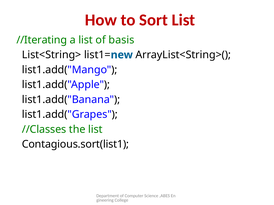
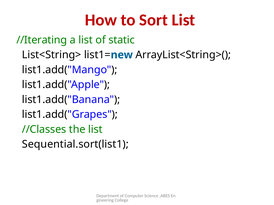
basis: basis -> static
Contagious.sort(list1: Contagious.sort(list1 -> Sequential.sort(list1
